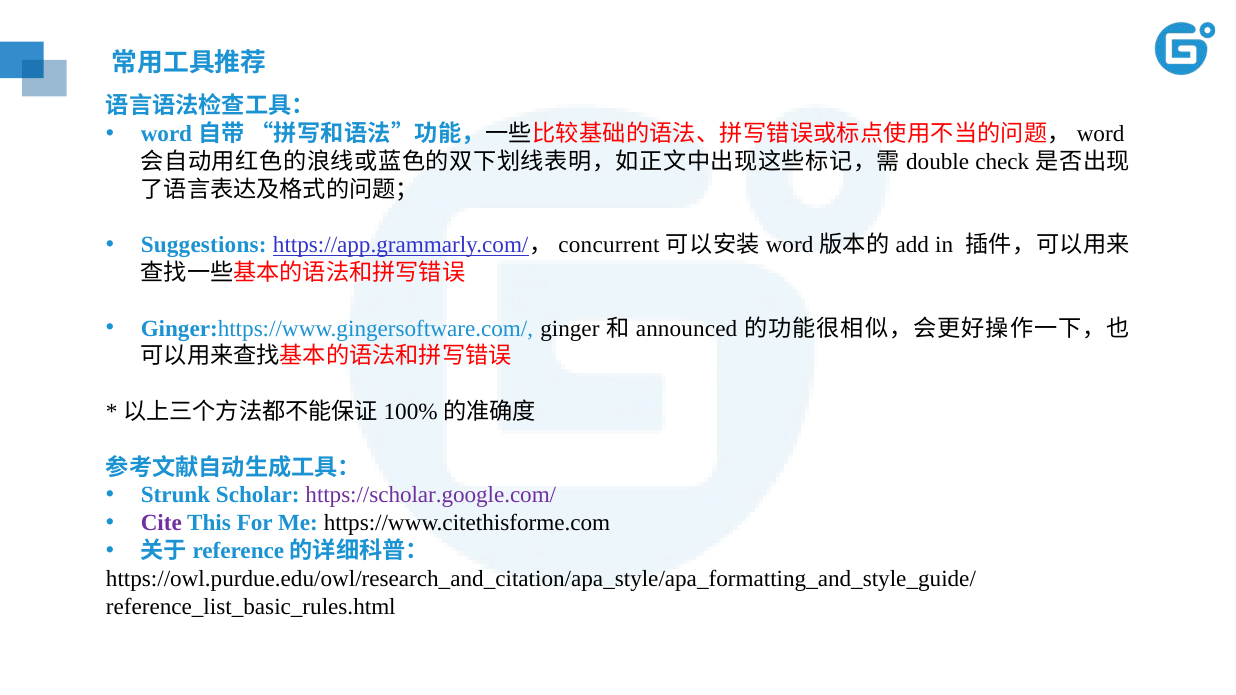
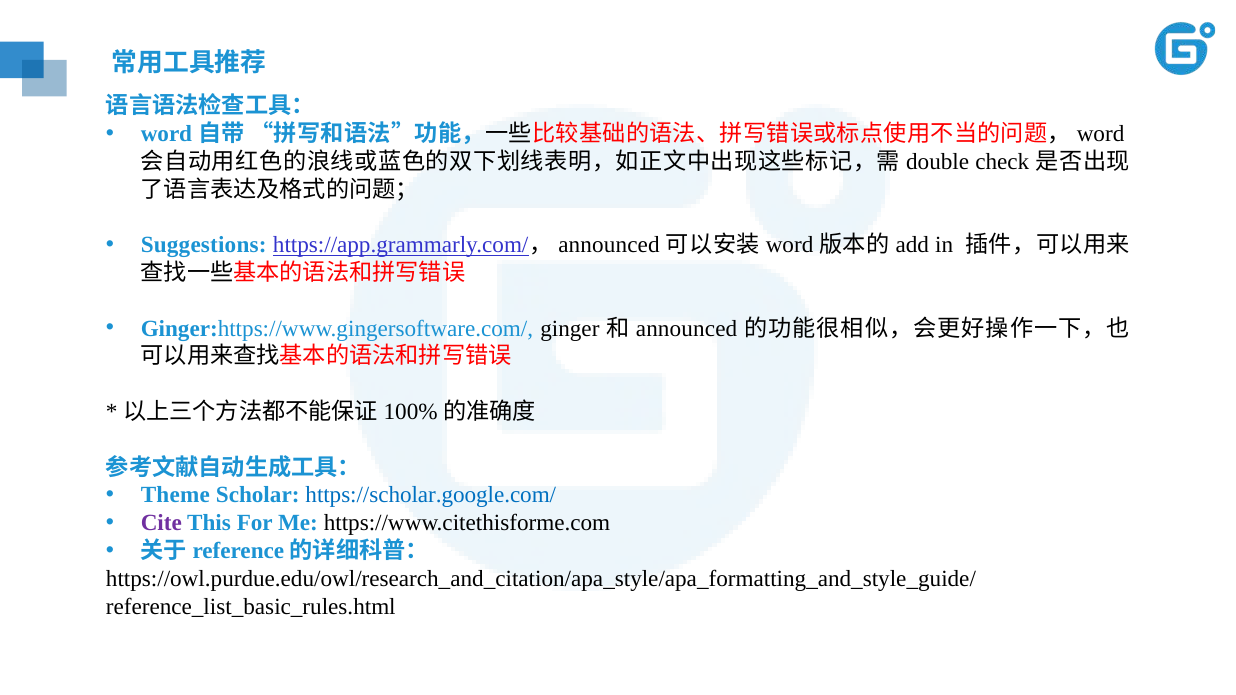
concurrent at (609, 245): concurrent -> announced
Strunk: Strunk -> Theme
https://scholar.google.com/ colour: purple -> blue
